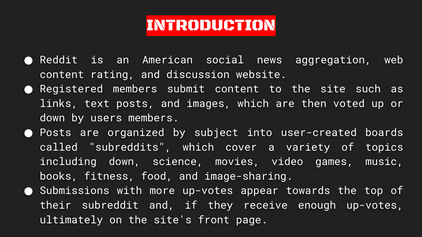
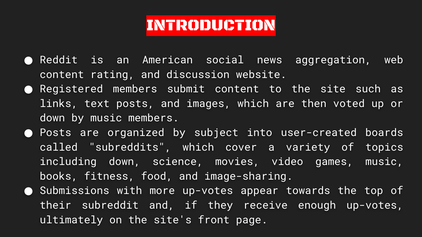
by users: users -> music
